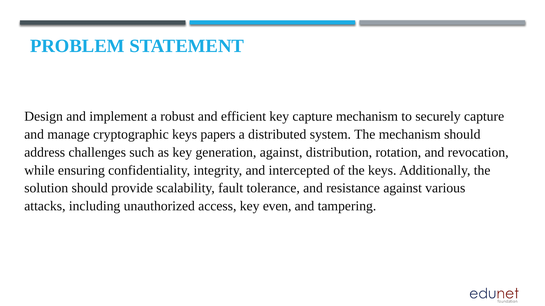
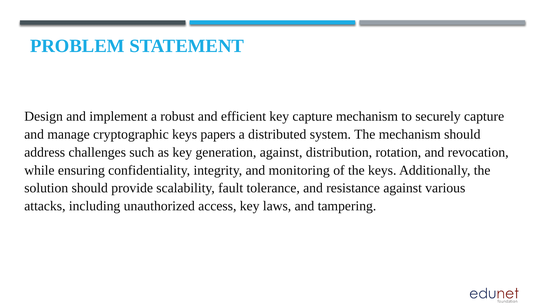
intercepted: intercepted -> monitoring
even: even -> laws
